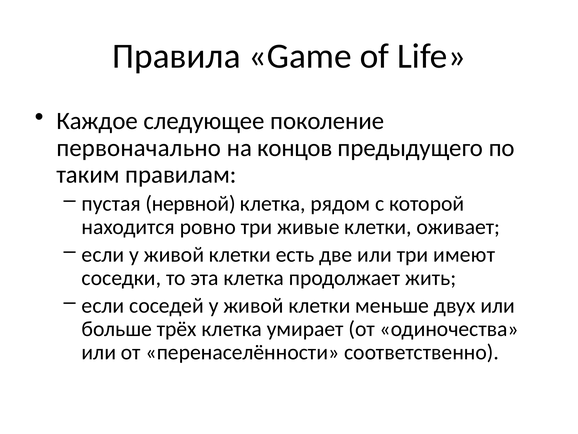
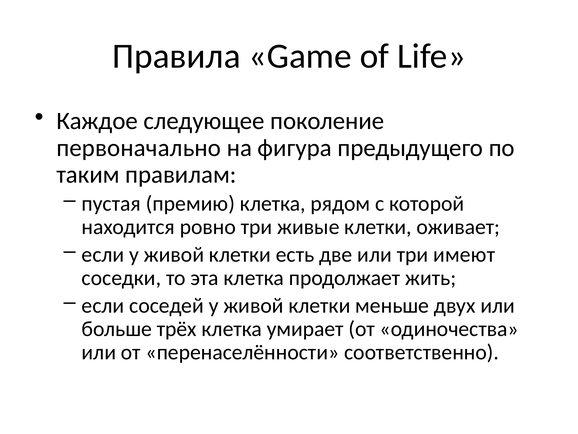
концов: концов -> фигура
нервной: нервной -> премию
